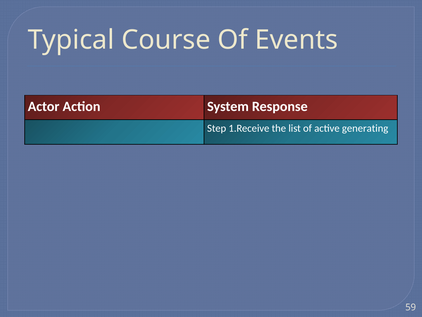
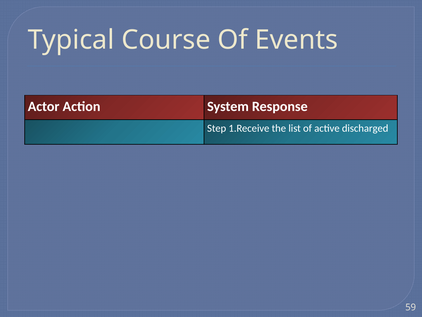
generating: generating -> discharged
